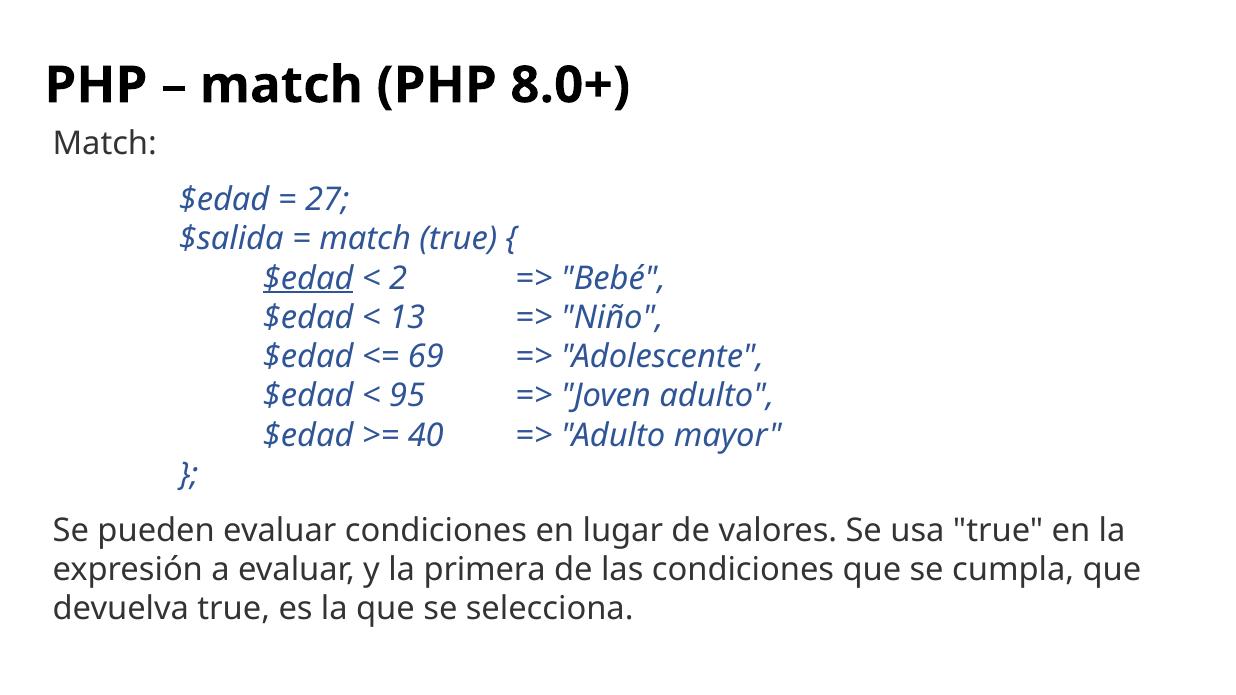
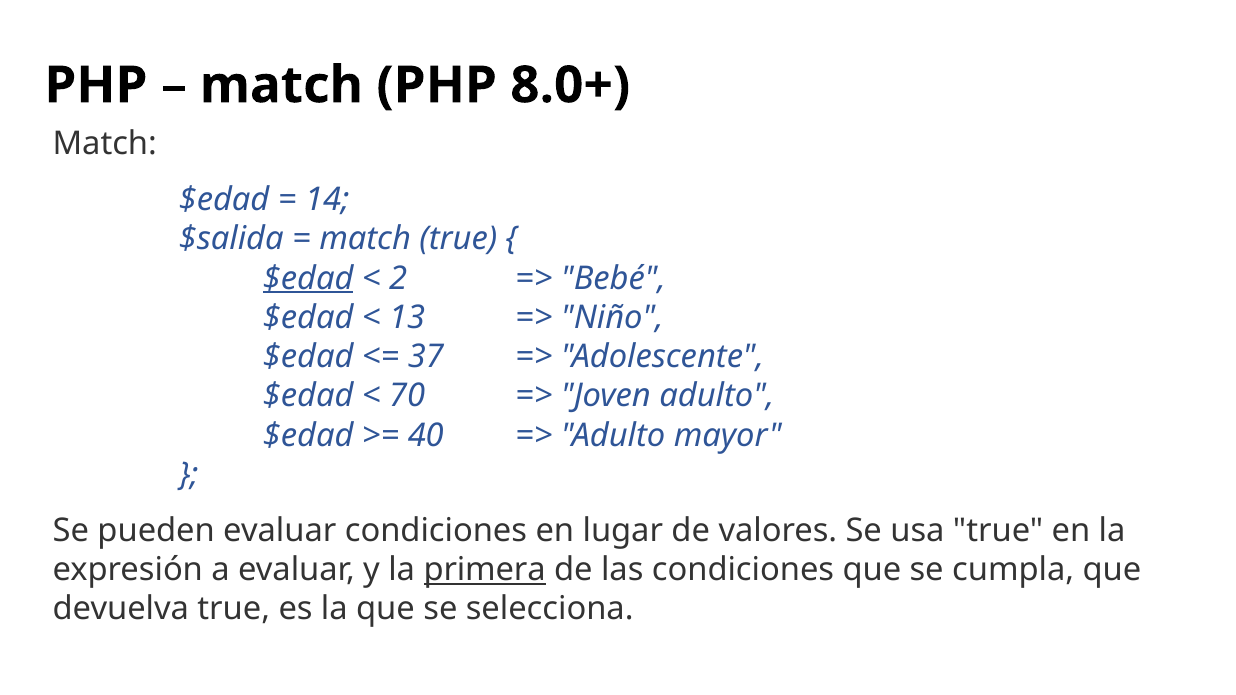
27: 27 -> 14
69: 69 -> 37
95: 95 -> 70
primera underline: none -> present
